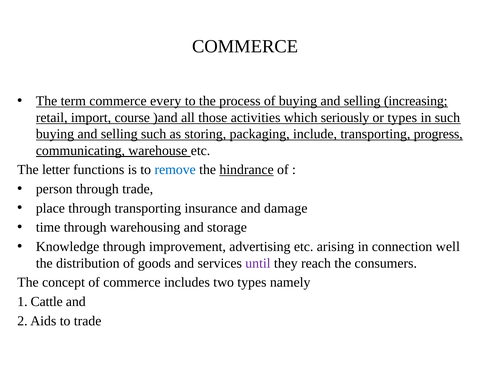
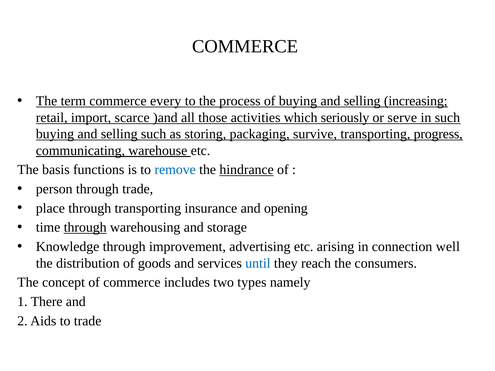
course: course -> scarce
or types: types -> serve
include: include -> survive
letter: letter -> basis
damage: damage -> opening
through at (85, 228) underline: none -> present
until colour: purple -> blue
Cattle: Cattle -> There
